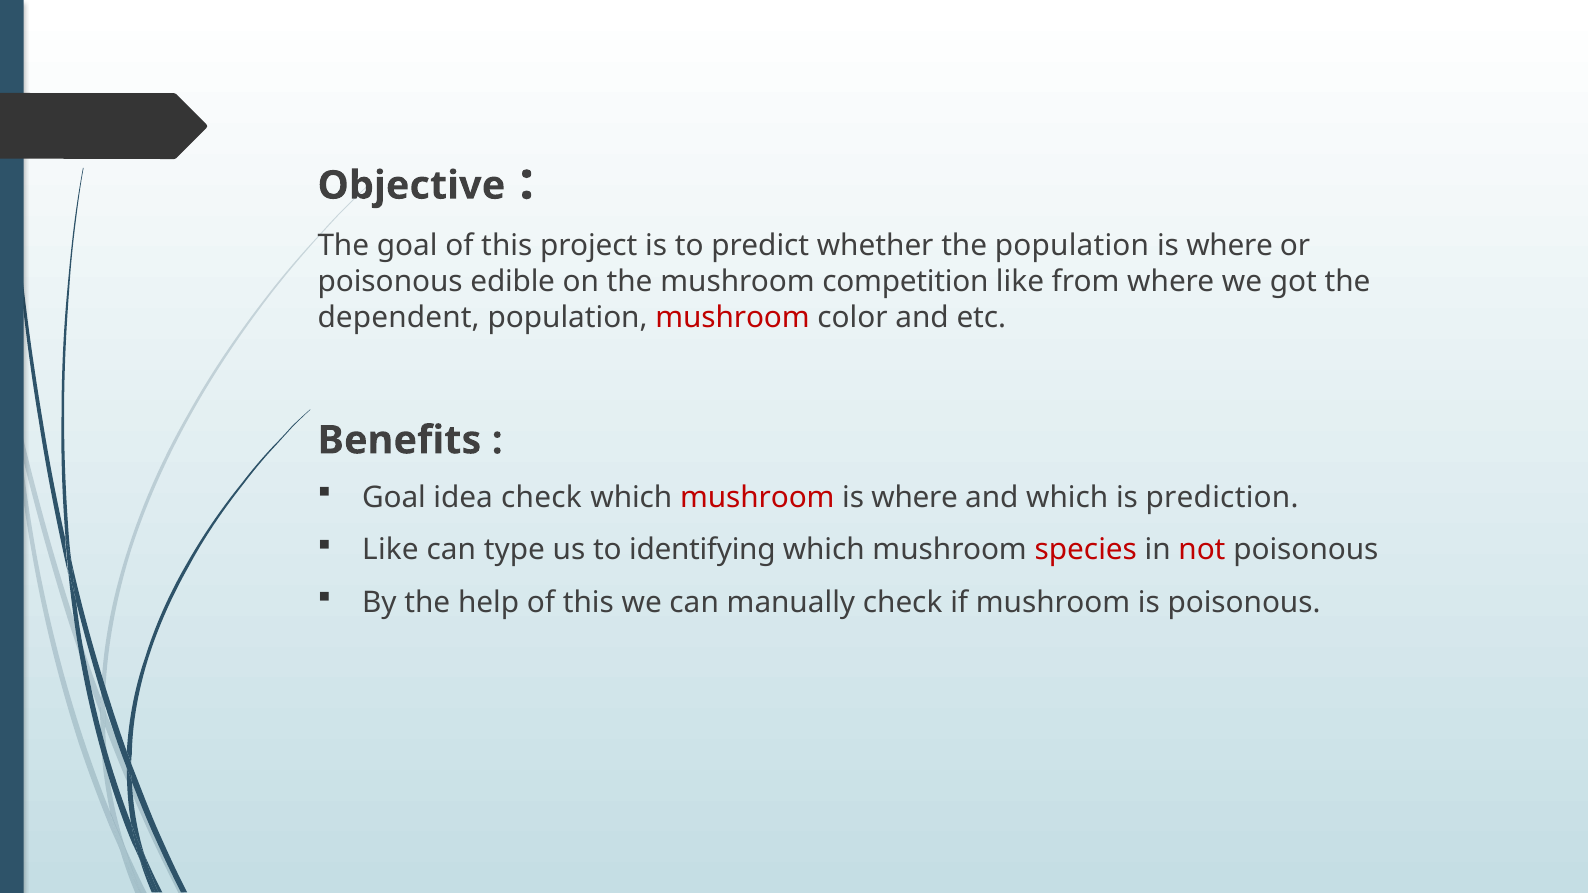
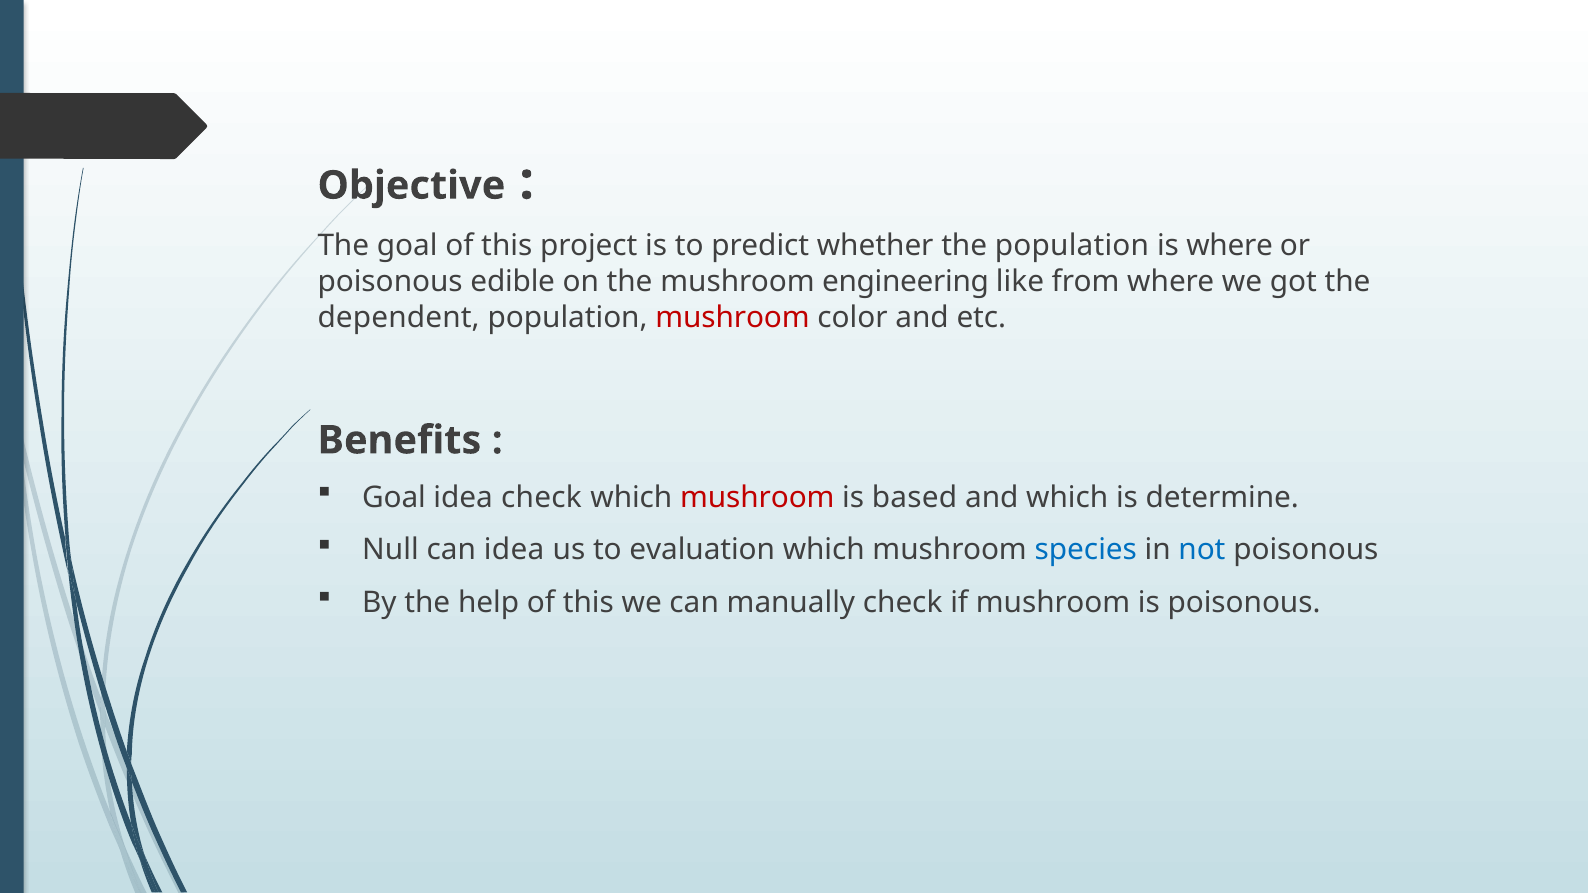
competition: competition -> engineering
where at (915, 498): where -> based
prediction: prediction -> determine
Like at (390, 550): Like -> Null
can type: type -> idea
identifying: identifying -> evaluation
species colour: red -> blue
not colour: red -> blue
